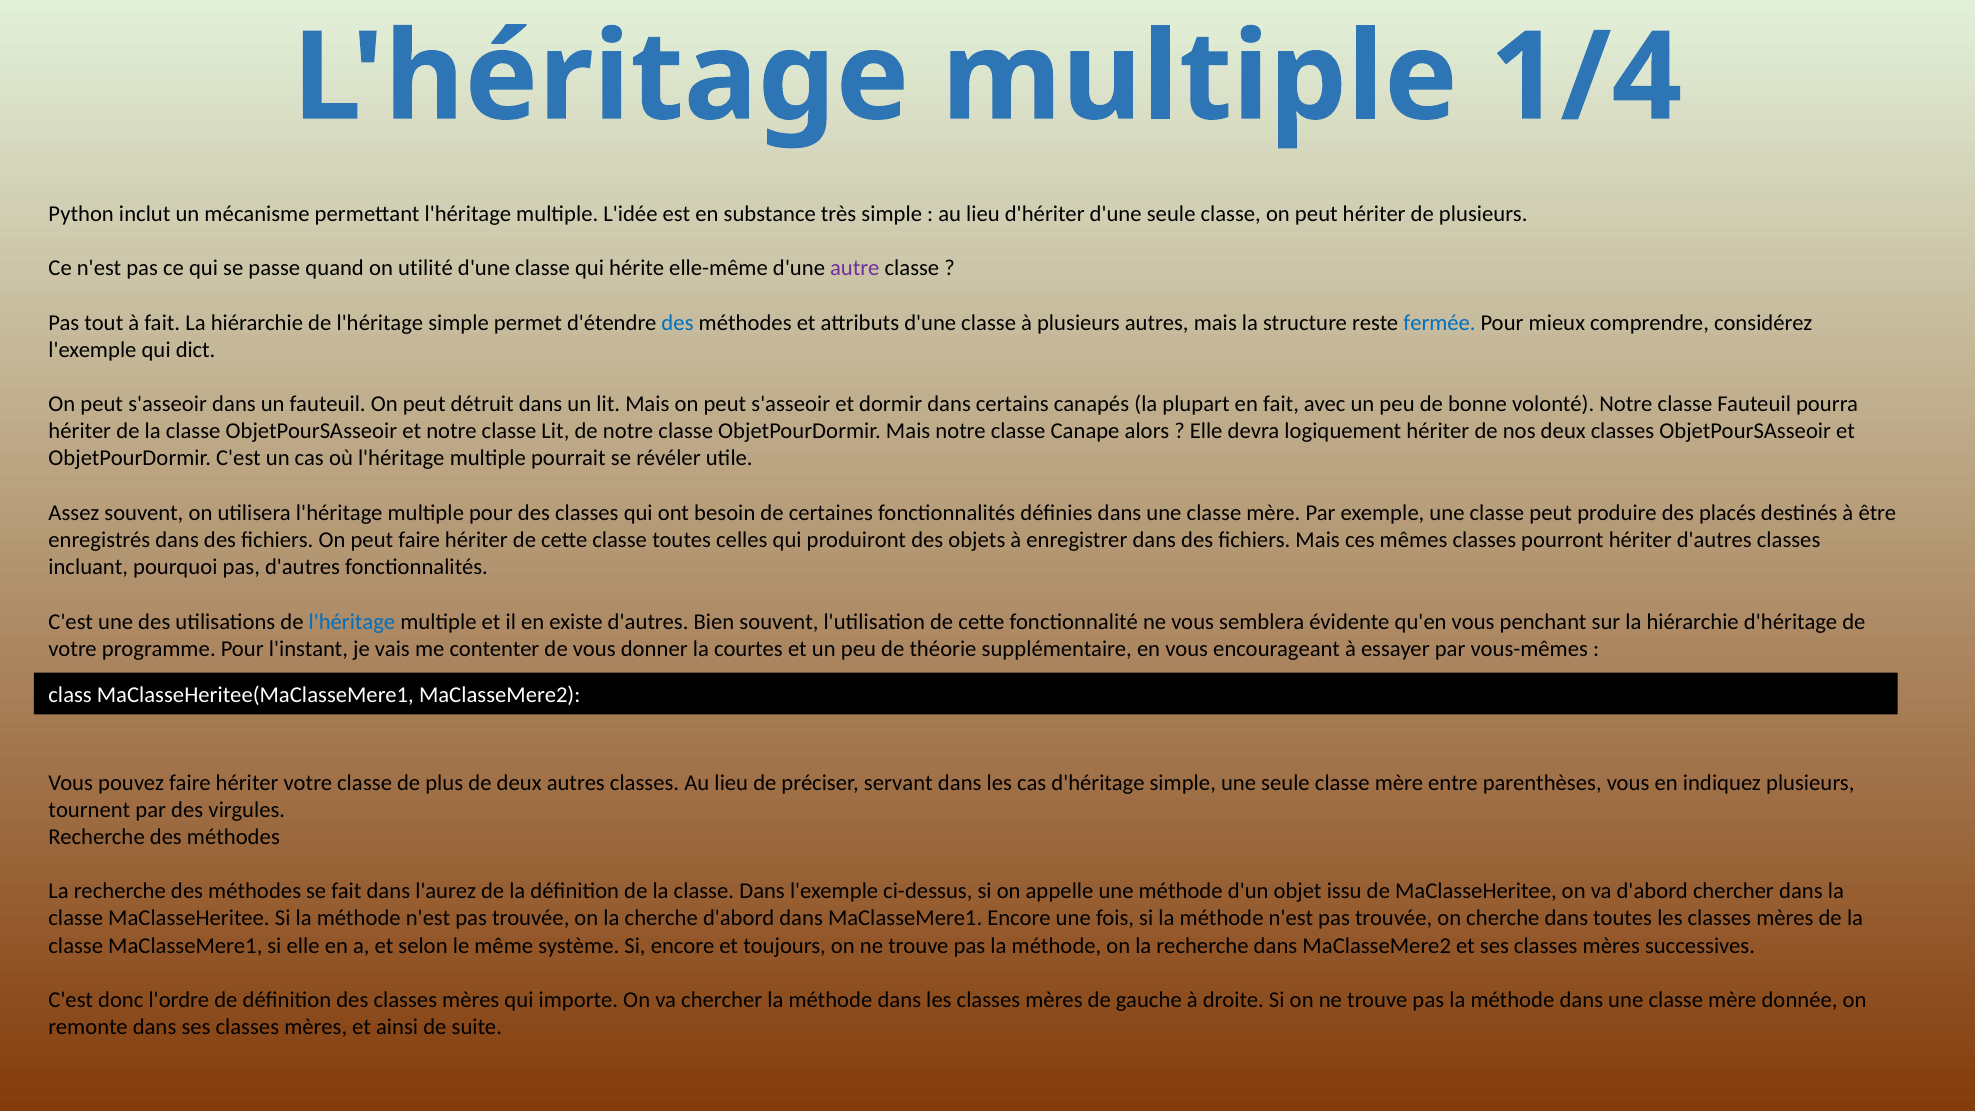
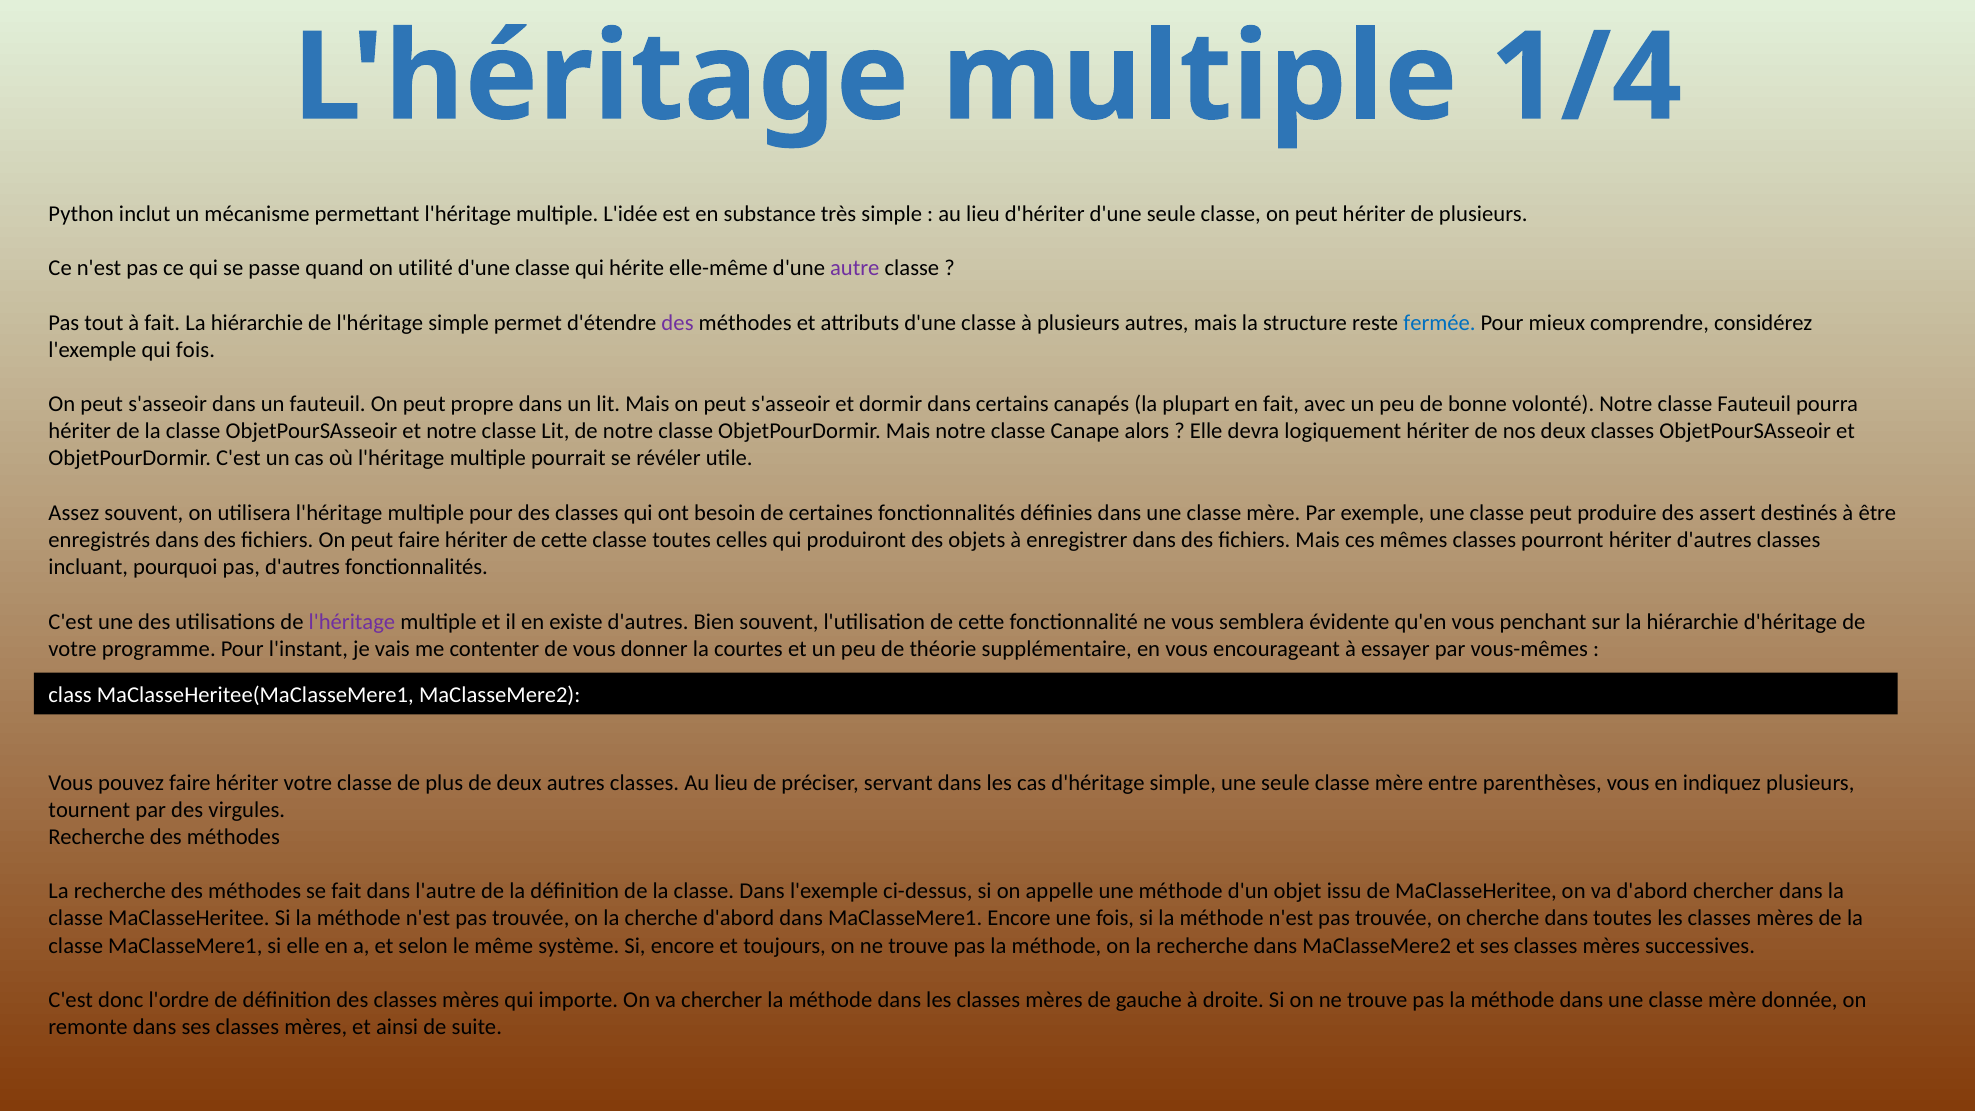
des at (678, 323) colour: blue -> purple
qui dict: dict -> fois
détruit: détruit -> propre
placés: placés -> assert
l'héritage at (352, 622) colour: blue -> purple
l'aurez: l'aurez -> l'autre
